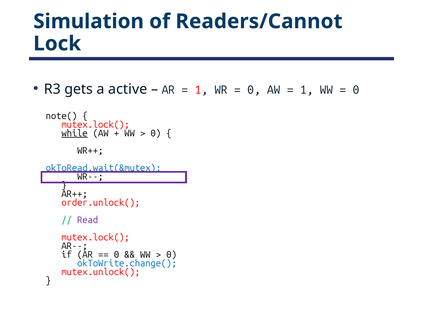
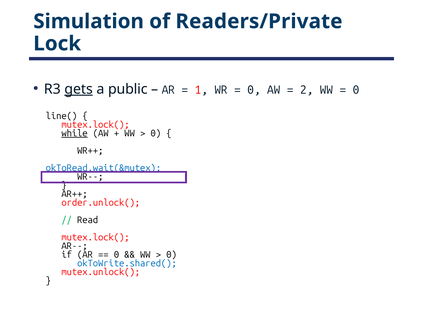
Readers/Cannot: Readers/Cannot -> Readers/Private
gets underline: none -> present
active: active -> public
1 at (307, 90): 1 -> 2
note(: note( -> line(
Read colour: purple -> black
okToWrite.change(: okToWrite.change( -> okToWrite.shared(
